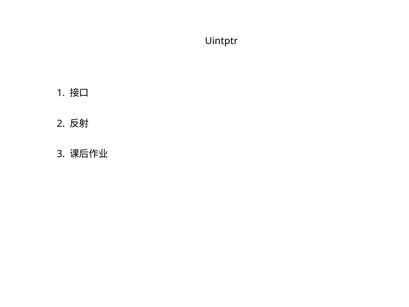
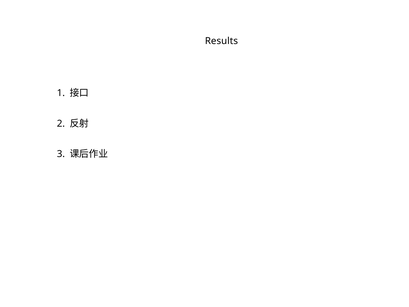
Uintptr: Uintptr -> Results
